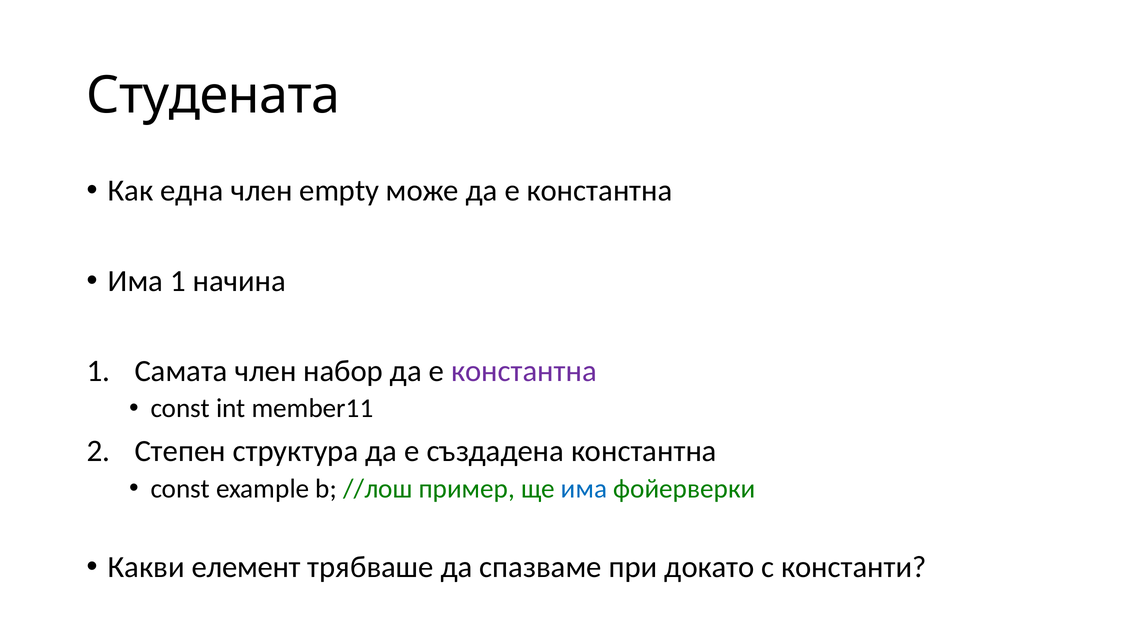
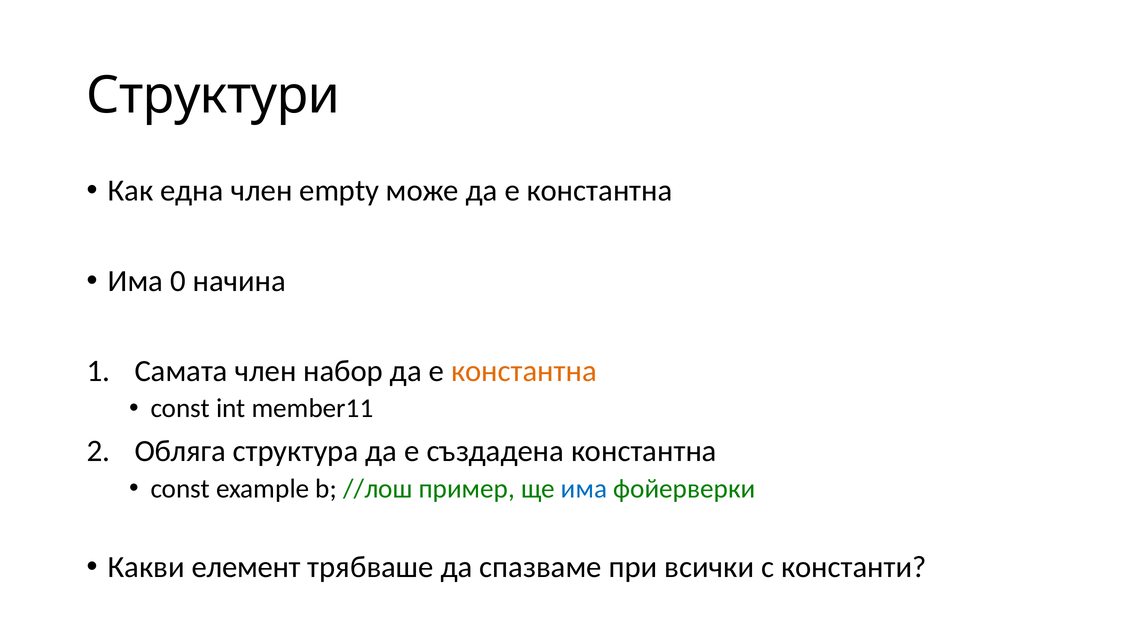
Студената: Студената -> Структури
Има 1: 1 -> 0
константна at (524, 371) colour: purple -> orange
Степен: Степен -> Обляга
докато: докато -> всички
